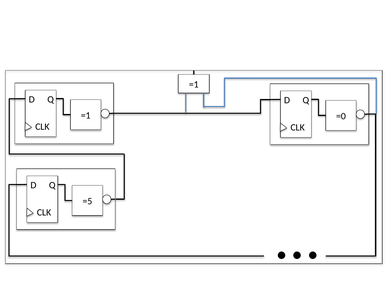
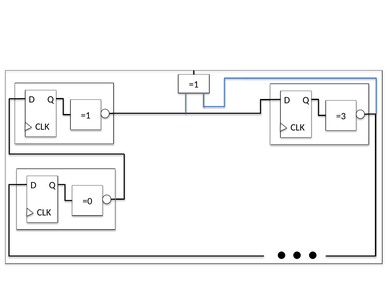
=0: =0 -> =3
=5: =5 -> =0
